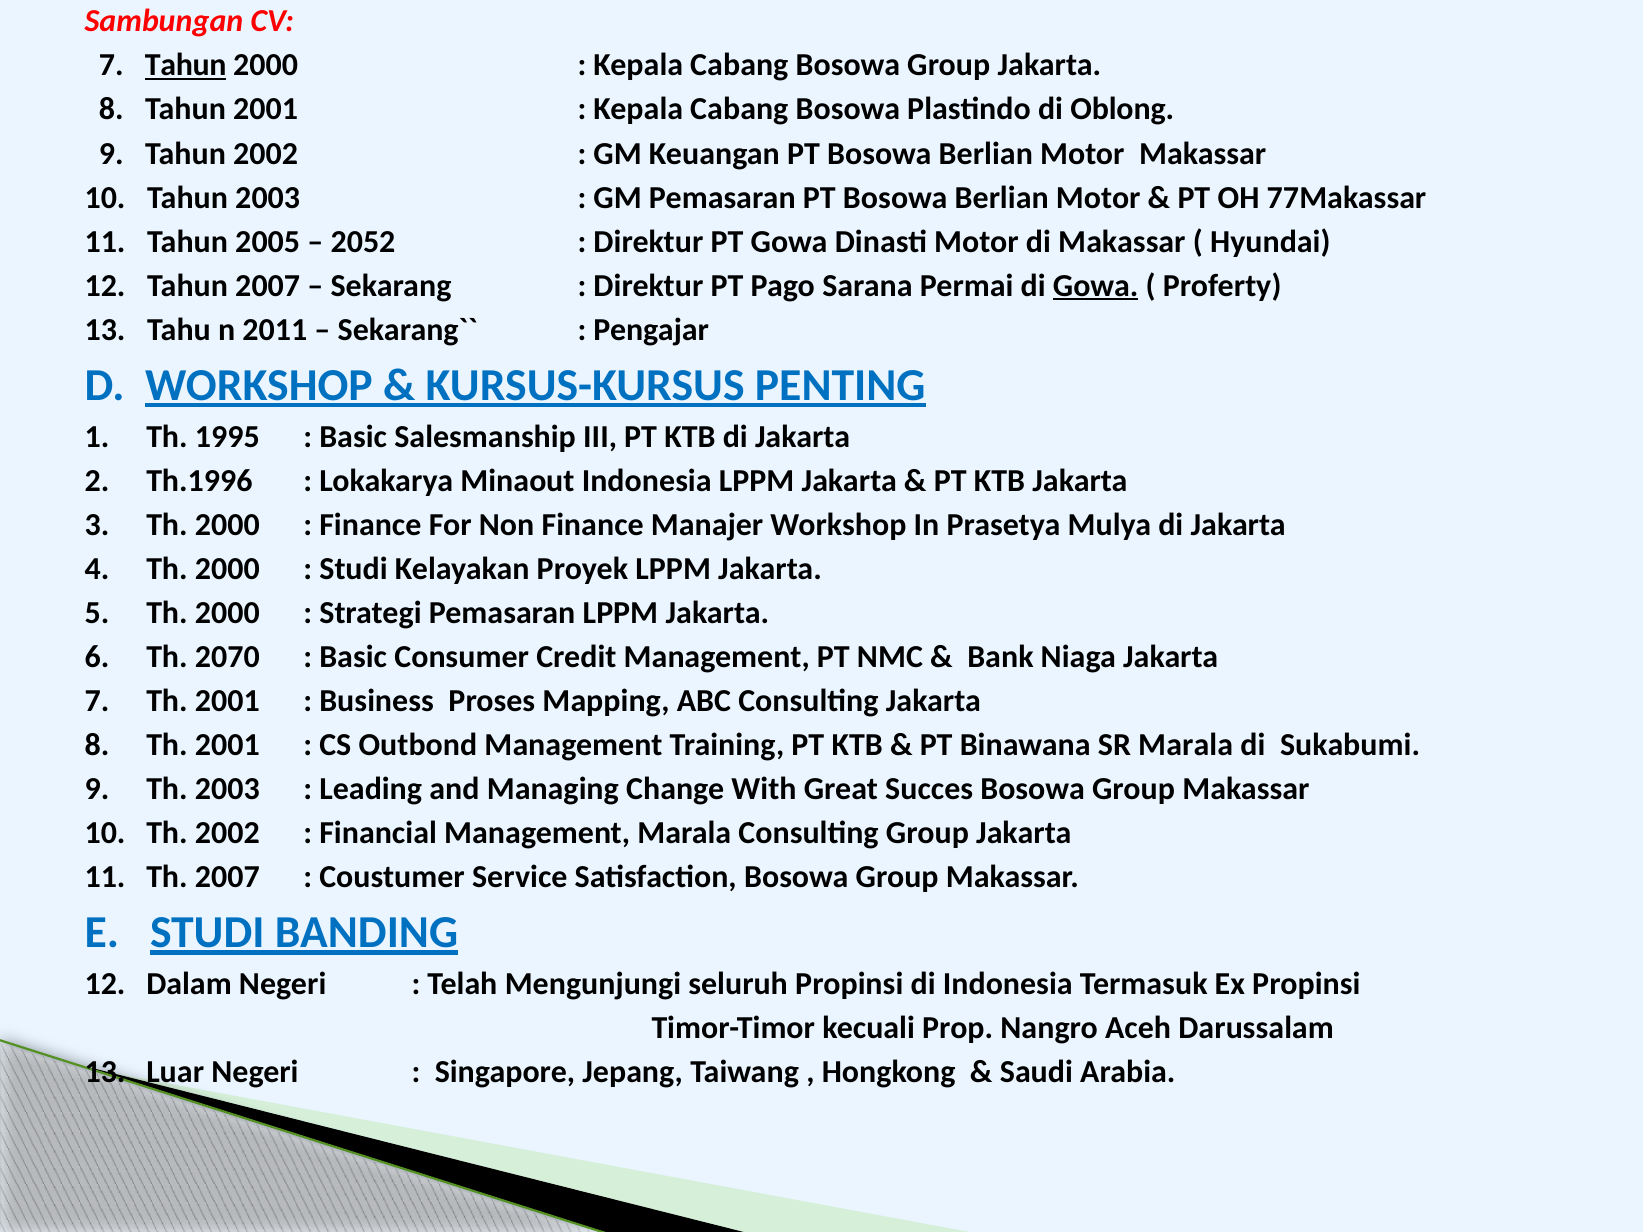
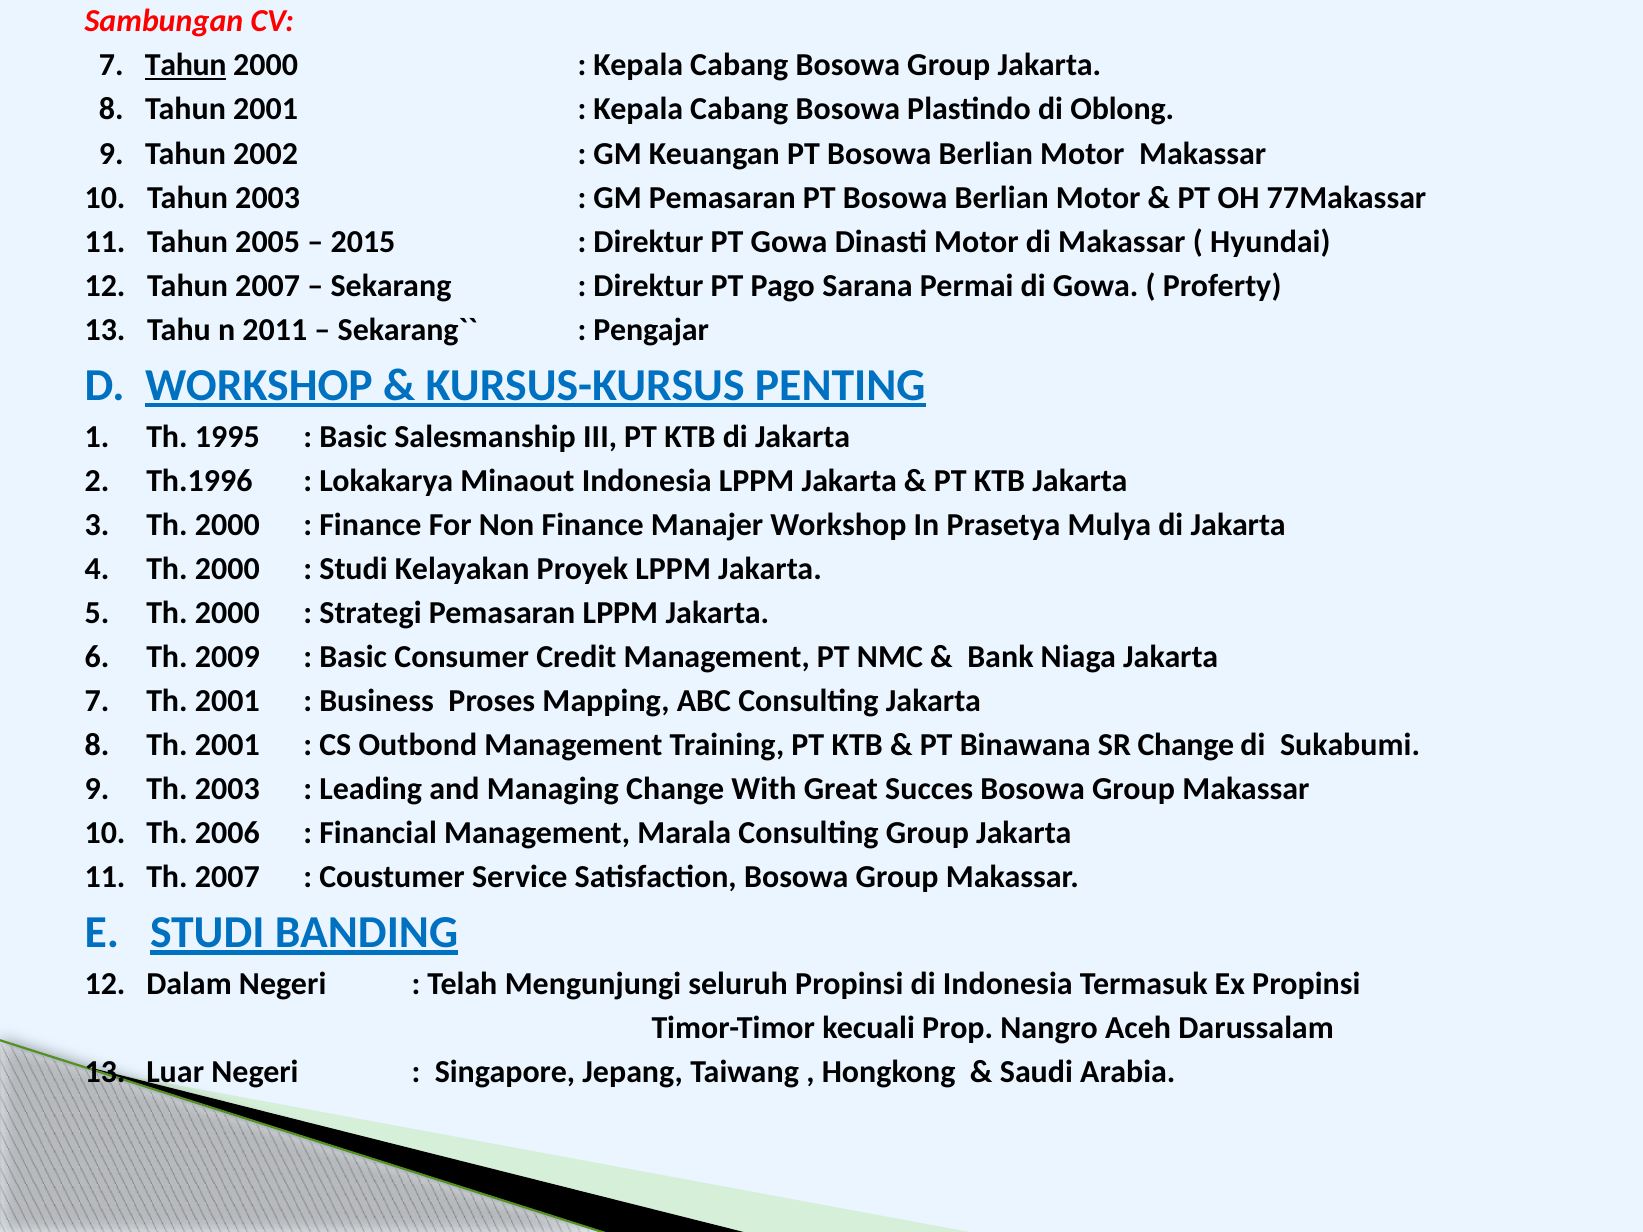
2052: 2052 -> 2015
Gowa at (1096, 286) underline: present -> none
2070: 2070 -> 2009
SR Marala: Marala -> Change
Th 2002: 2002 -> 2006
